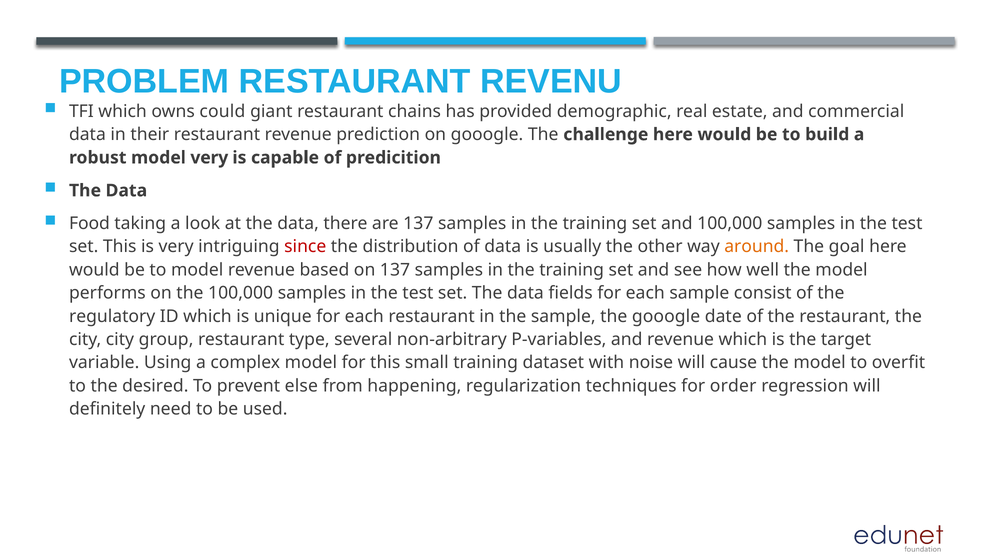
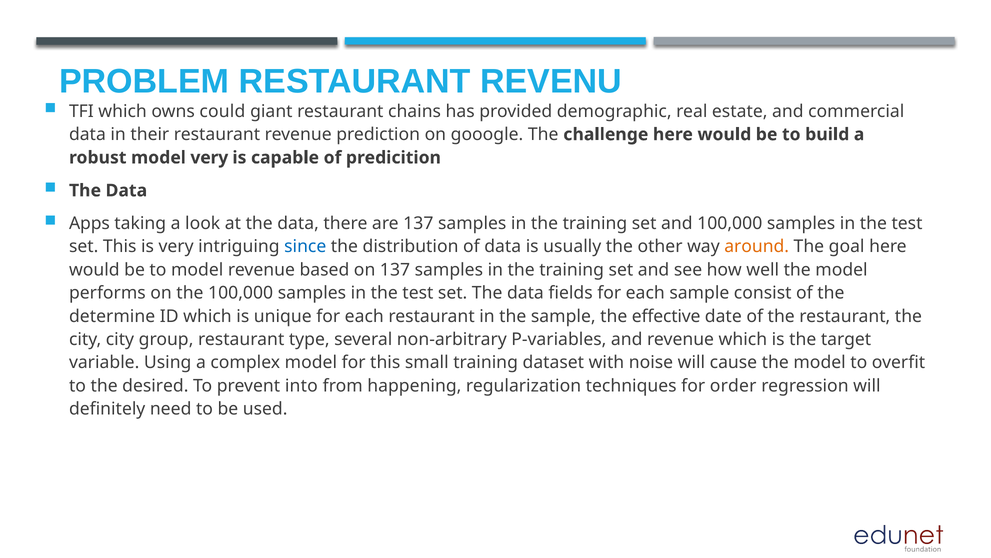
Food: Food -> Apps
since colour: red -> blue
regulatory: regulatory -> determine
the gooogle: gooogle -> effective
else: else -> into
